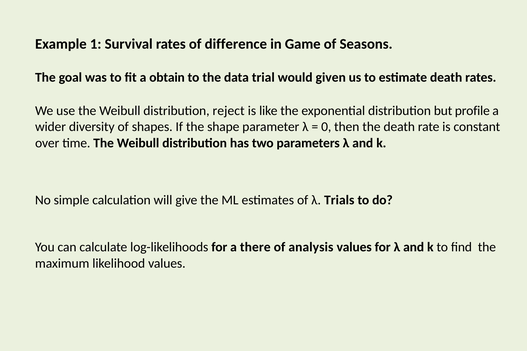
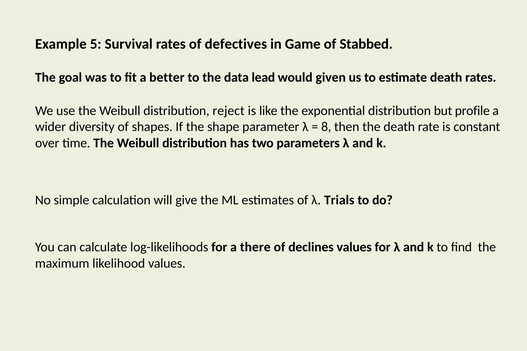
1: 1 -> 5
difference: difference -> defectives
Seasons: Seasons -> Stabbed
obtain: obtain -> better
trial: trial -> lead
0: 0 -> 8
analysis: analysis -> declines
